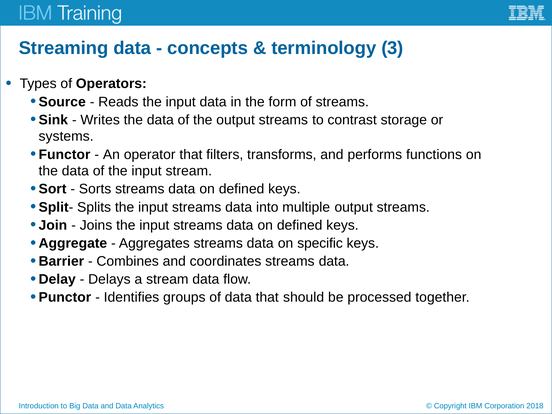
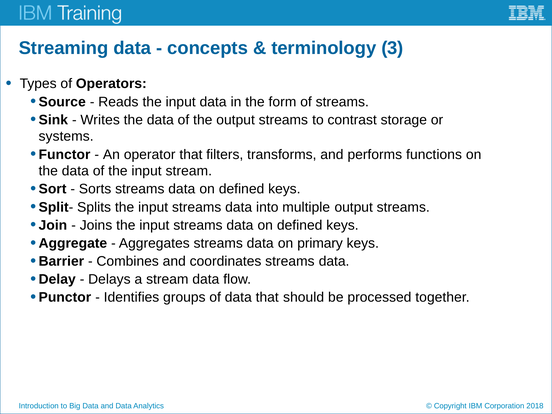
specific: specific -> primary
